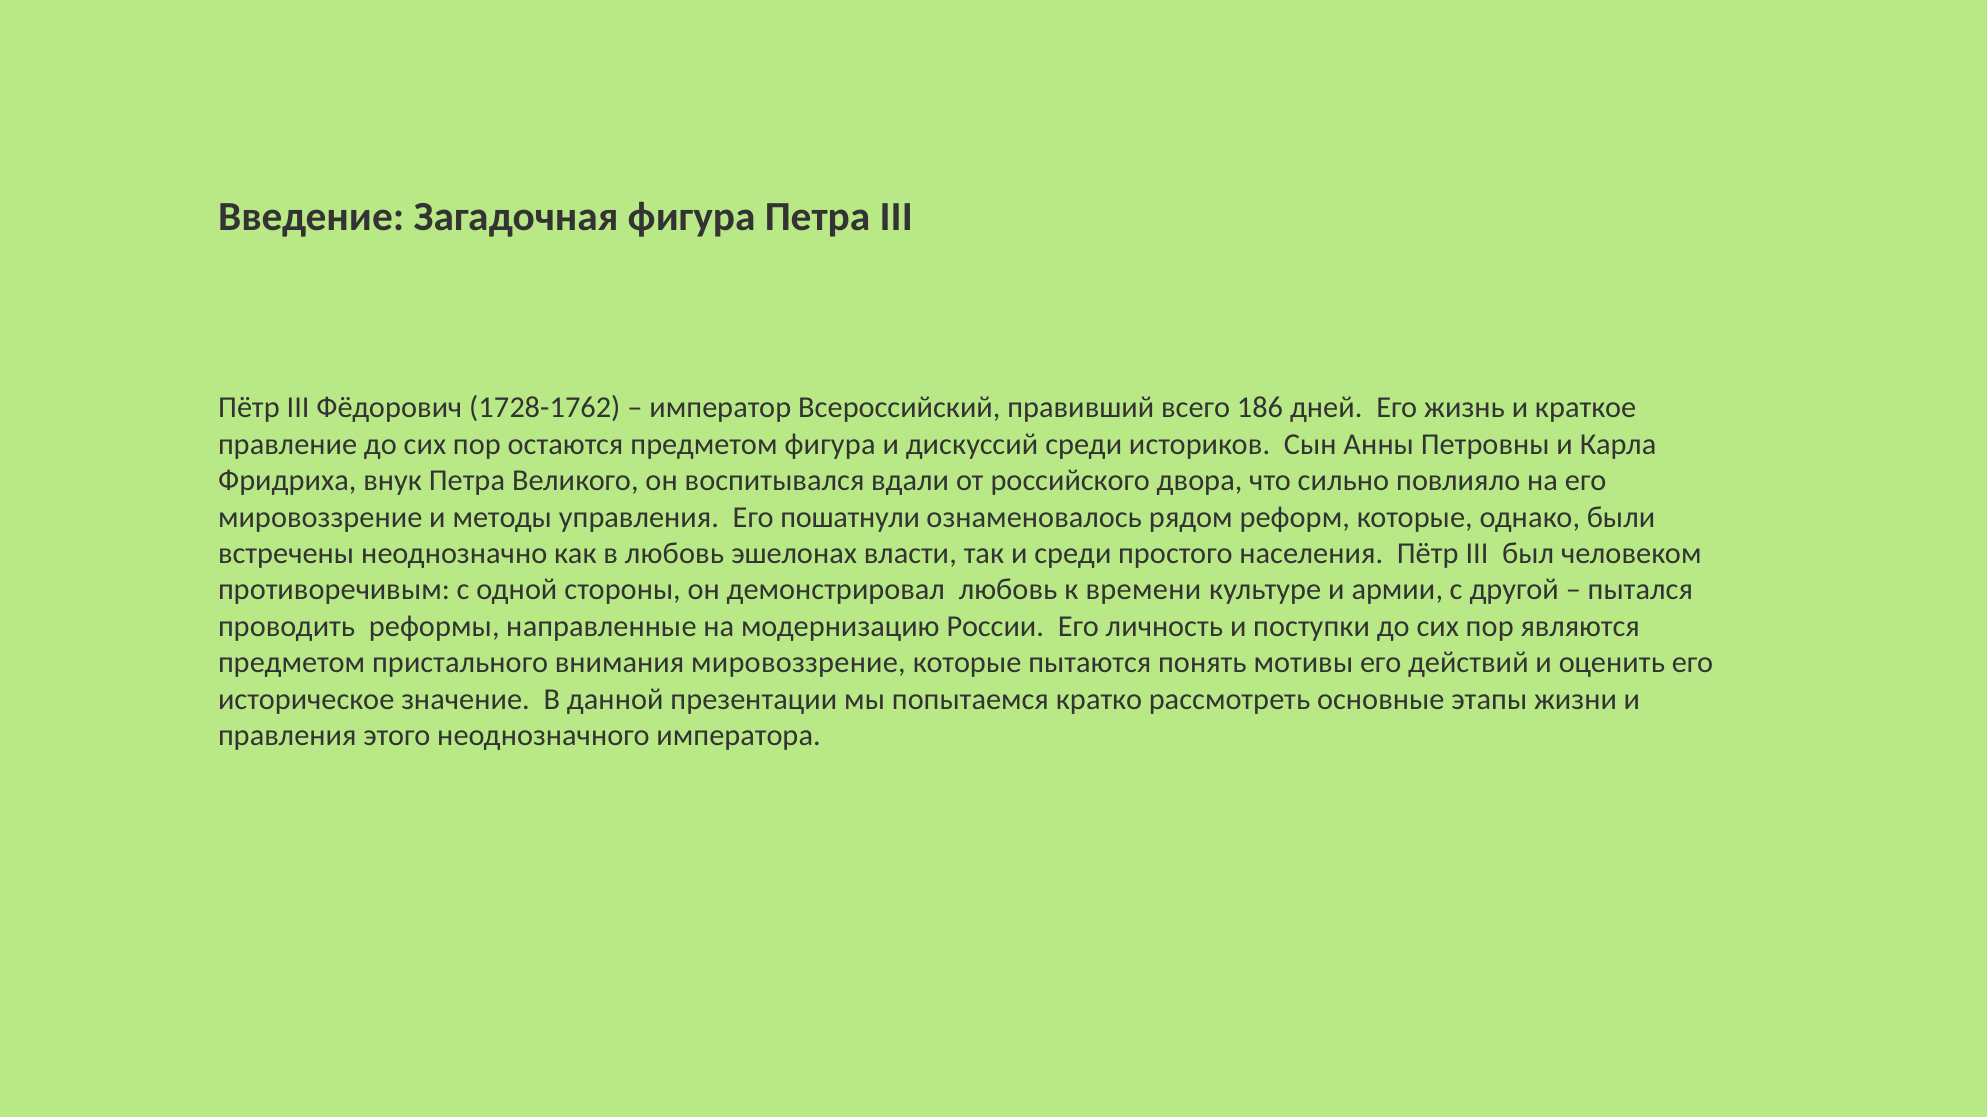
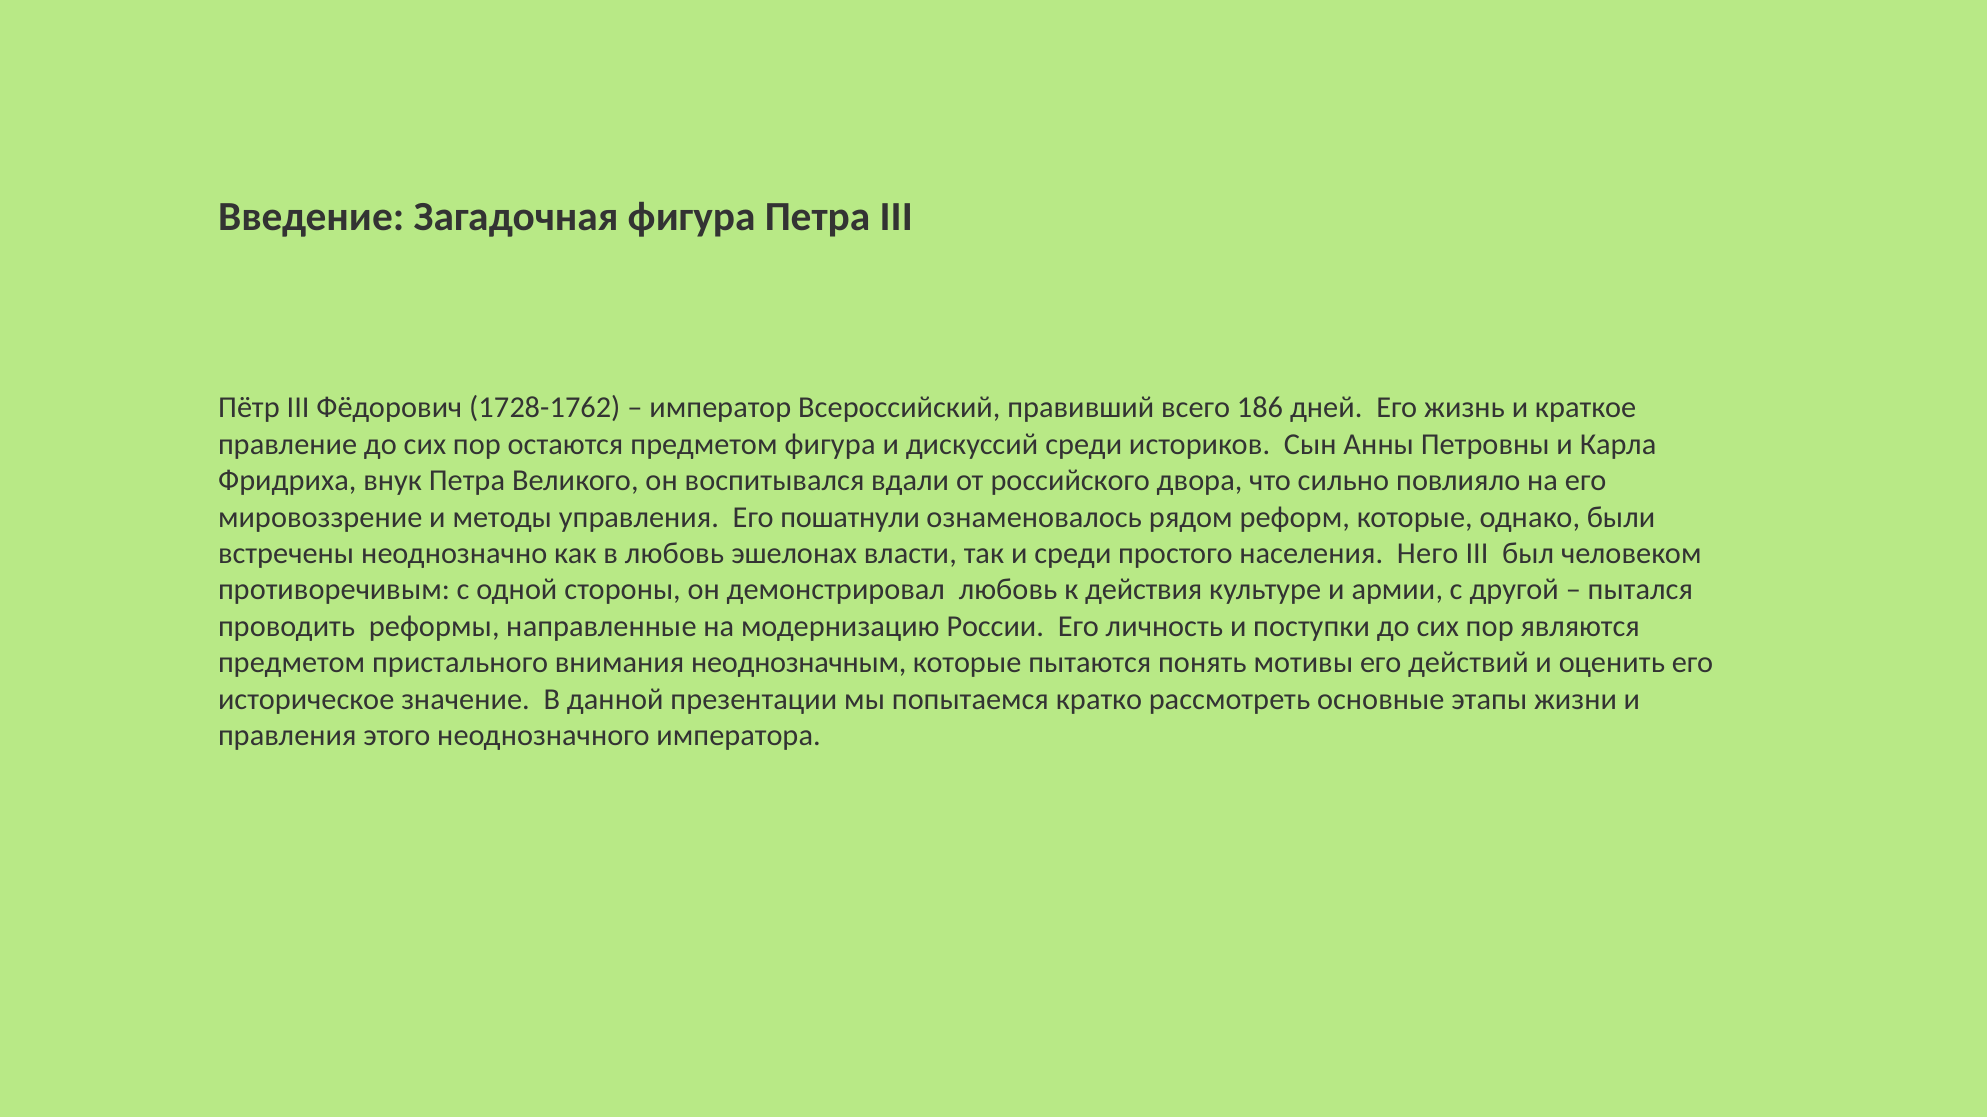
населения Пётр: Пётр -> Него
времени: времени -> действия
внимания мировоззрение: мировоззрение -> неоднозначным
